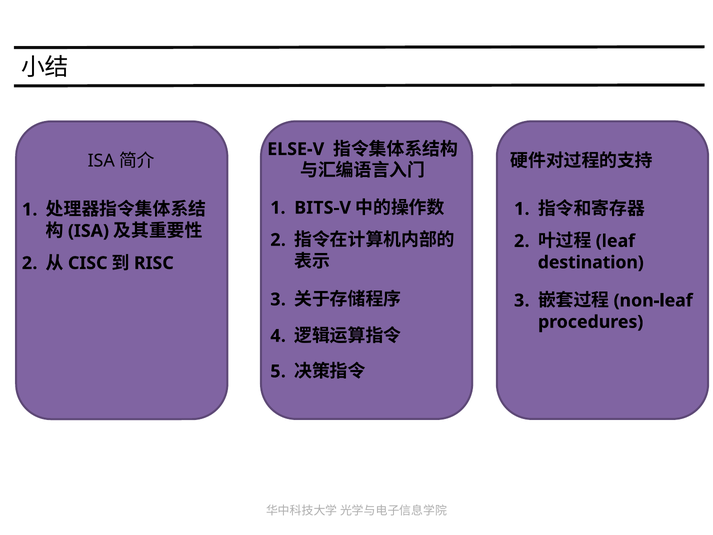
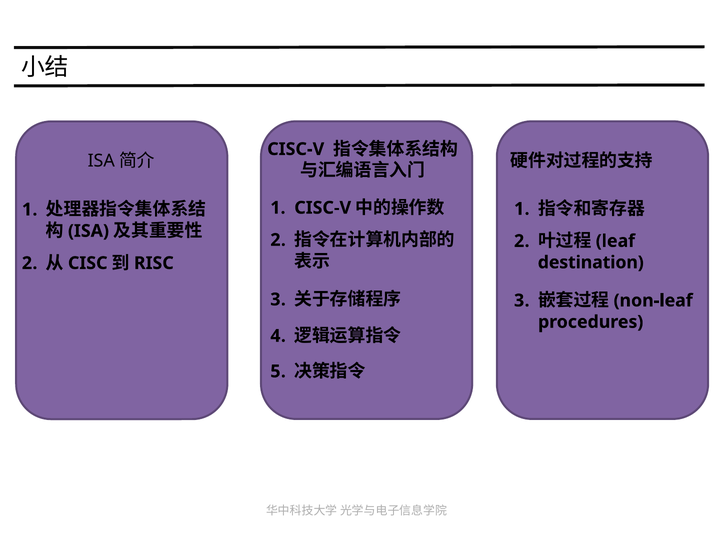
ELSE-V at (296, 149): ELSE-V -> CISC-V
BITS-V at (323, 208): BITS-V -> CISC-V
